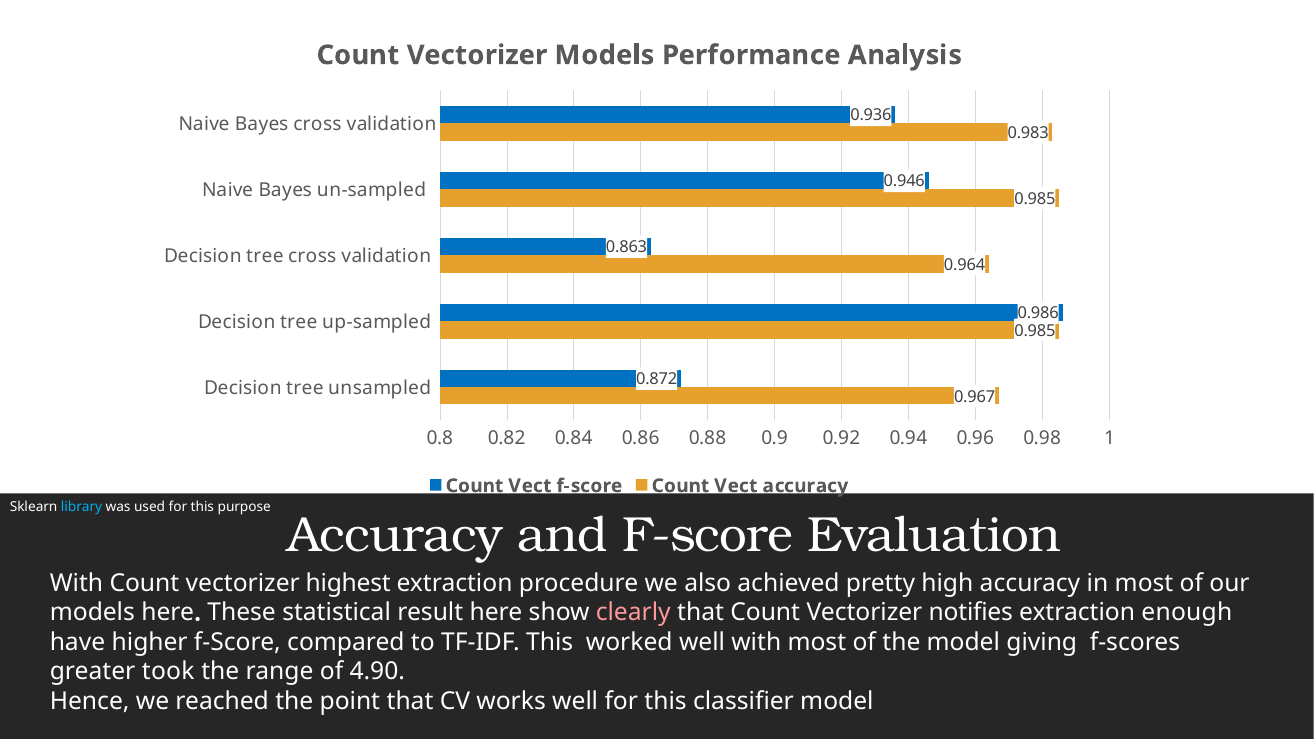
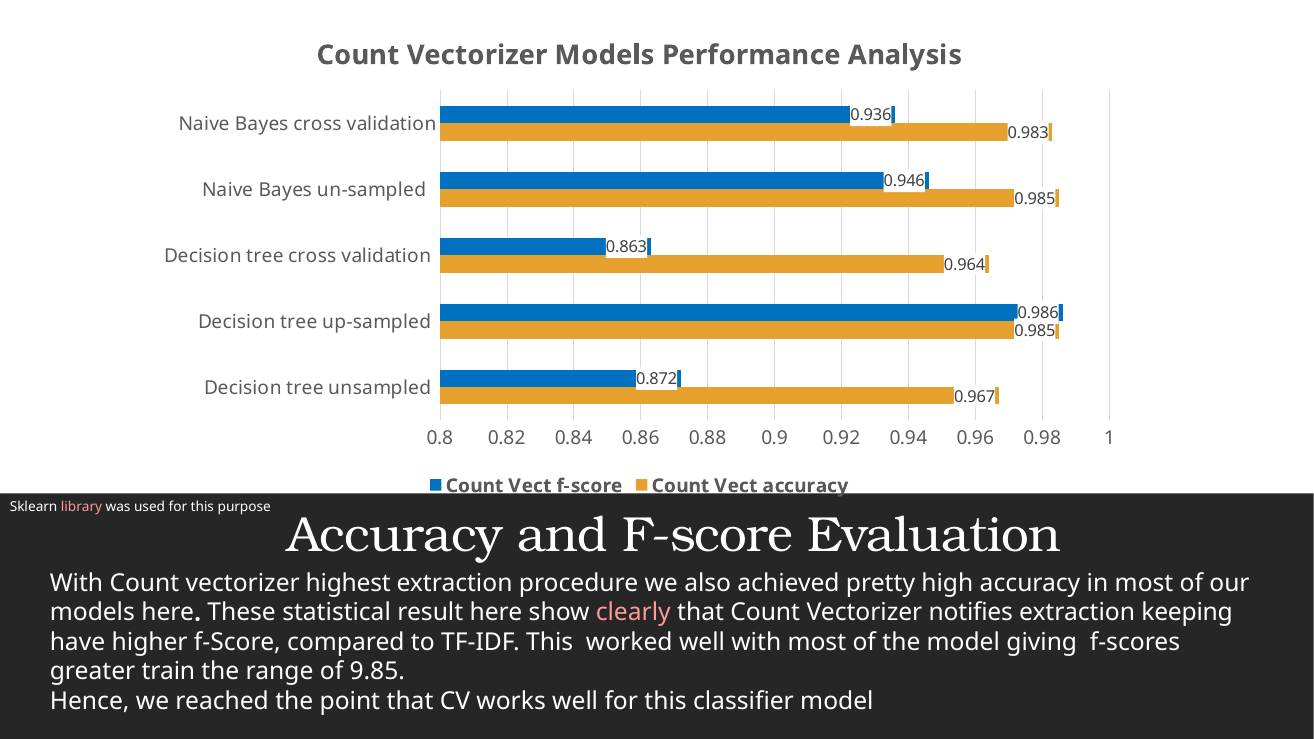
library colour: light blue -> pink
enough: enough -> keeping
took: took -> train
4.90: 4.90 -> 9.85
